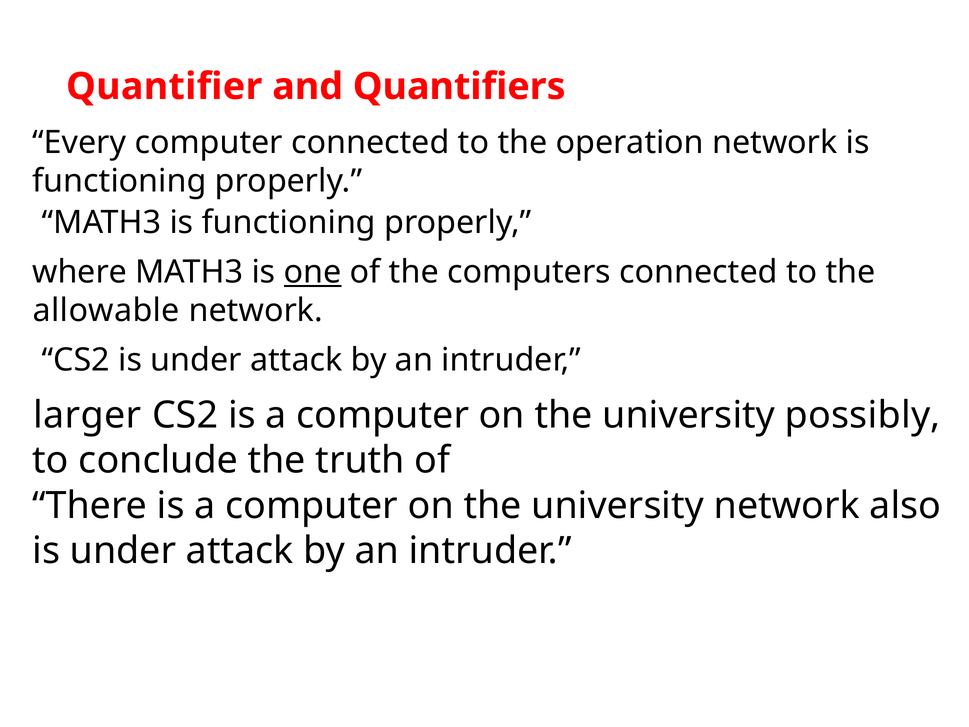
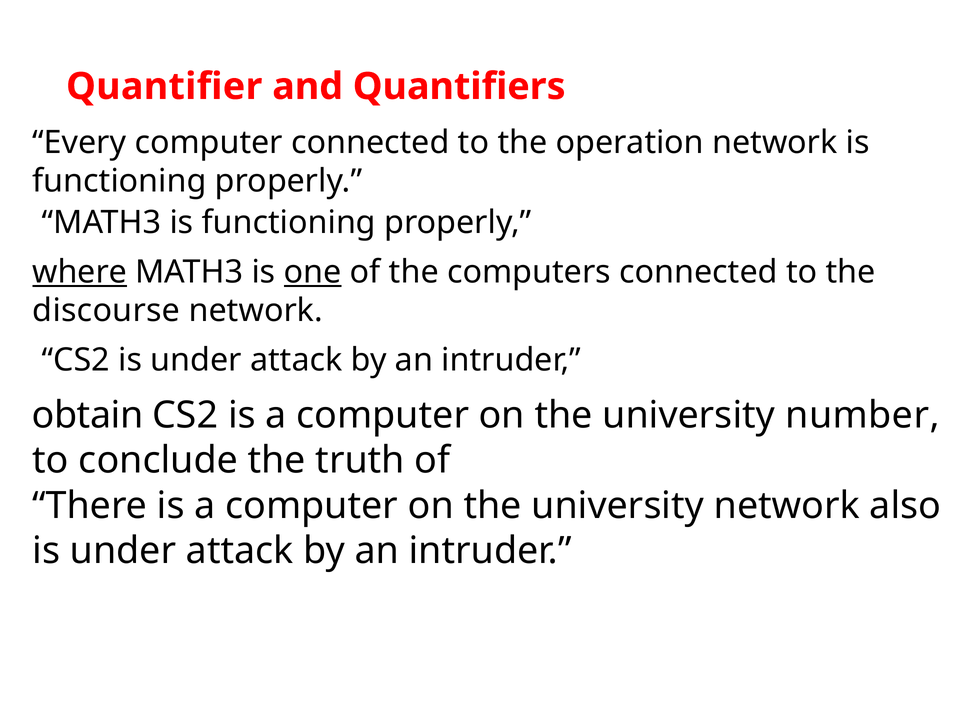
where underline: none -> present
allowable: allowable -> discourse
larger: larger -> obtain
possibly: possibly -> number
